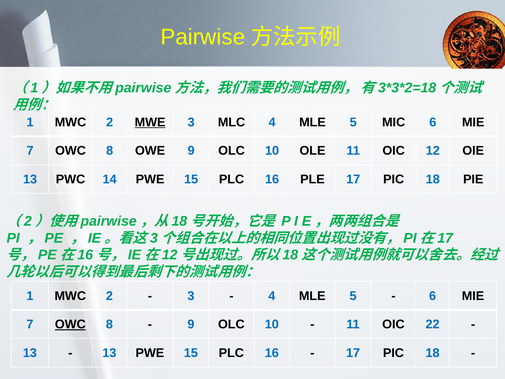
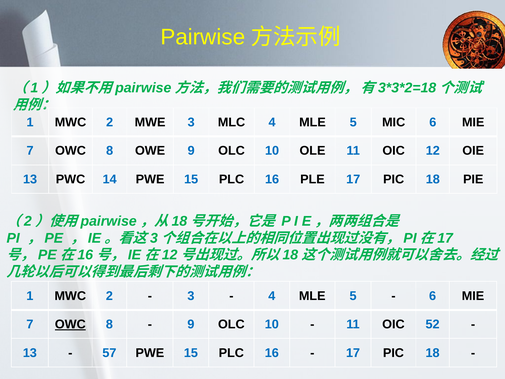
MWE underline: present -> none
22: 22 -> 52
13 at (109, 353): 13 -> 57
